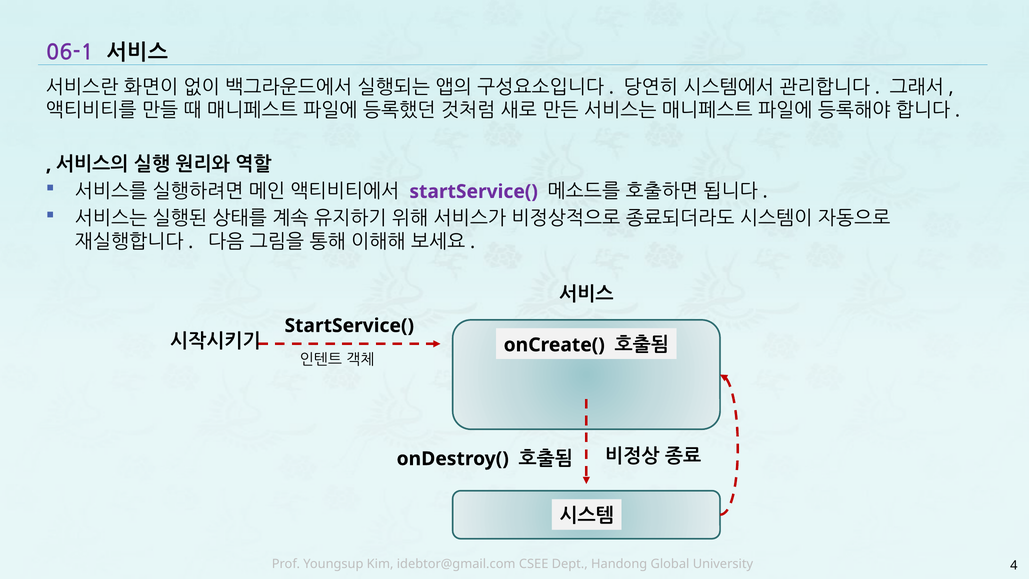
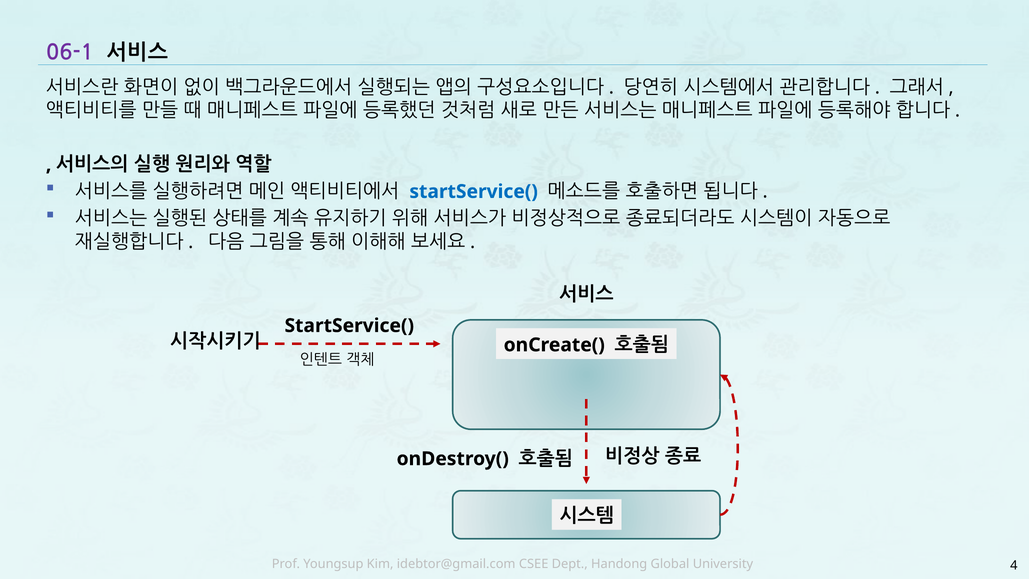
startService( at (474, 192) colour: purple -> blue
